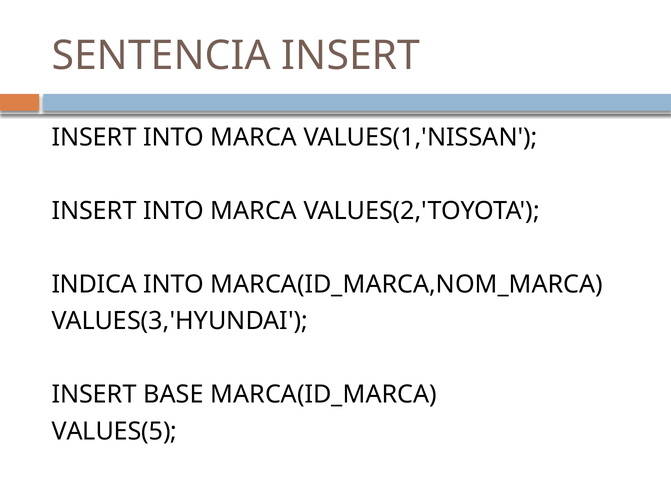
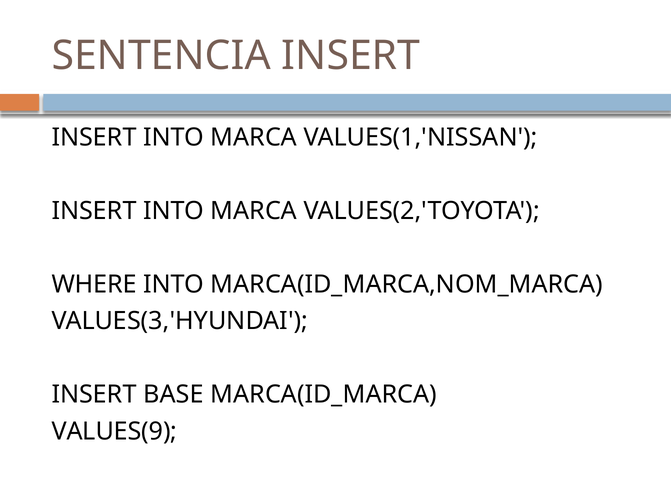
INDICA: INDICA -> WHERE
VALUES(5: VALUES(5 -> VALUES(9
